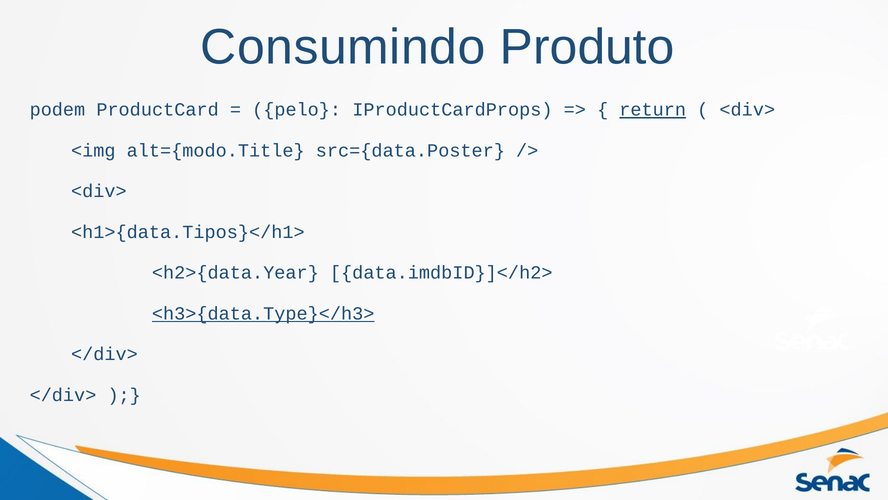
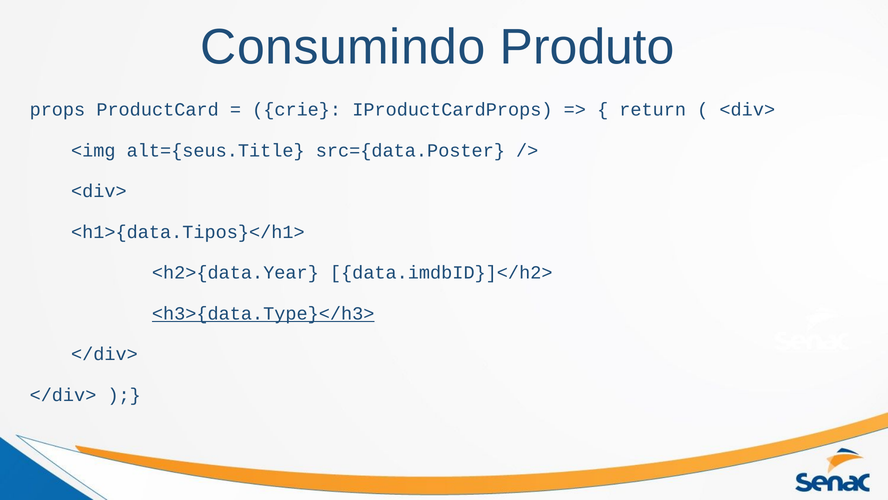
podem: podem -> props
pelo: pelo -> crie
return underline: present -> none
alt={modo.Title: alt={modo.Title -> alt={seus.Title
